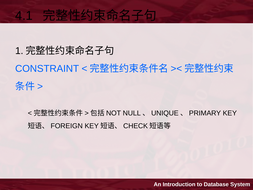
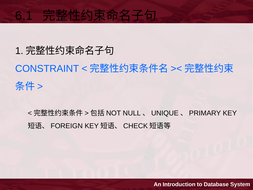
4.1: 4.1 -> 6.1
